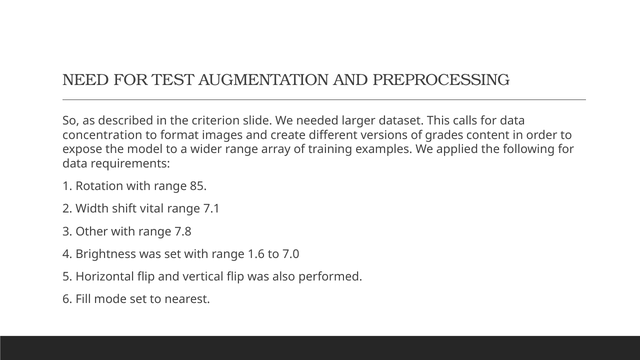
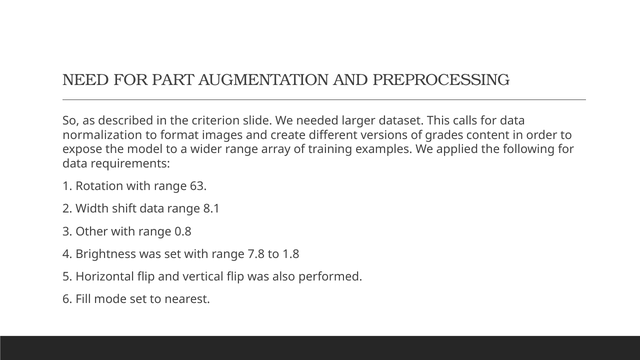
TEST: TEST -> PART
concentration: concentration -> normalization
85: 85 -> 63
shift vital: vital -> data
7.1: 7.1 -> 8.1
7.8: 7.8 -> 0.8
1.6: 1.6 -> 7.8
7.0: 7.0 -> 1.8
